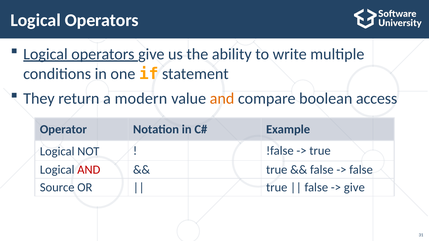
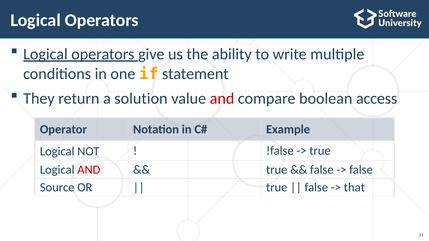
modern: modern -> solution
and at (222, 98) colour: orange -> red
give at (354, 188): give -> that
